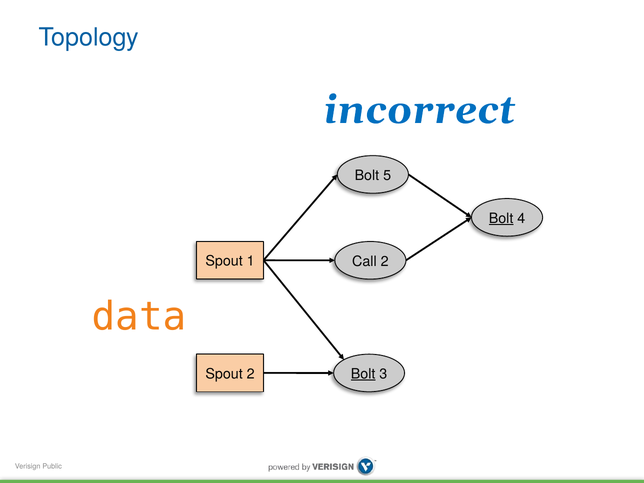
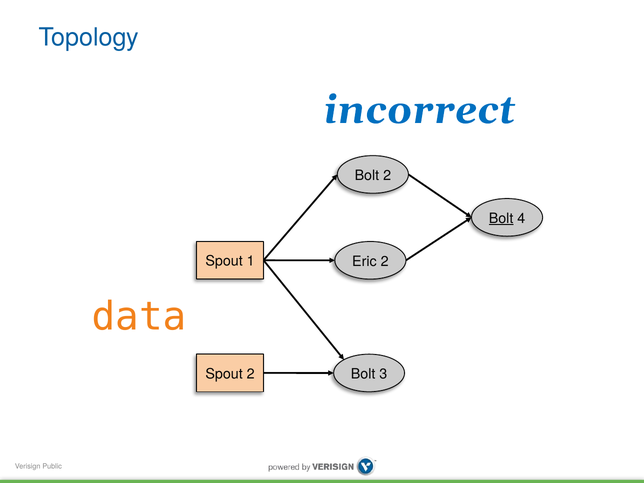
Bolt 5: 5 -> 2
Call: Call -> Eric
Bolt at (363, 374) underline: present -> none
